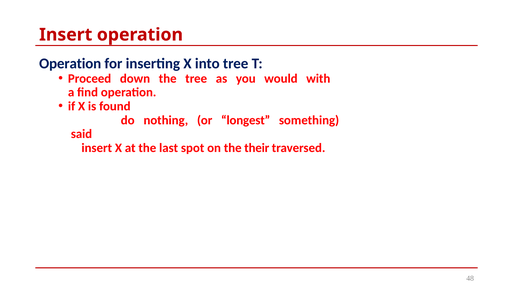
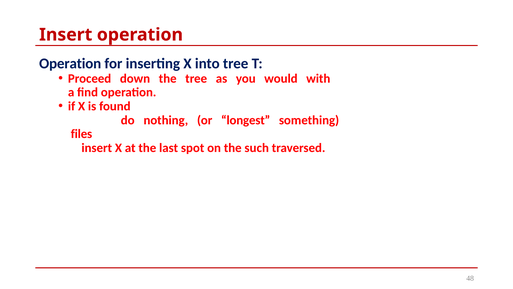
said: said -> files
their: their -> such
